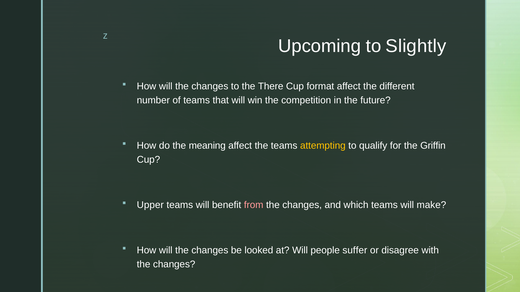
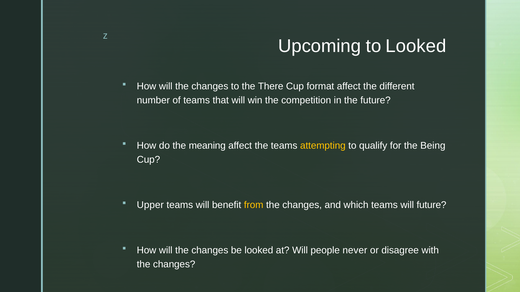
to Slightly: Slightly -> Looked
Griffin: Griffin -> Being
from colour: pink -> yellow
will make: make -> future
suffer: suffer -> never
